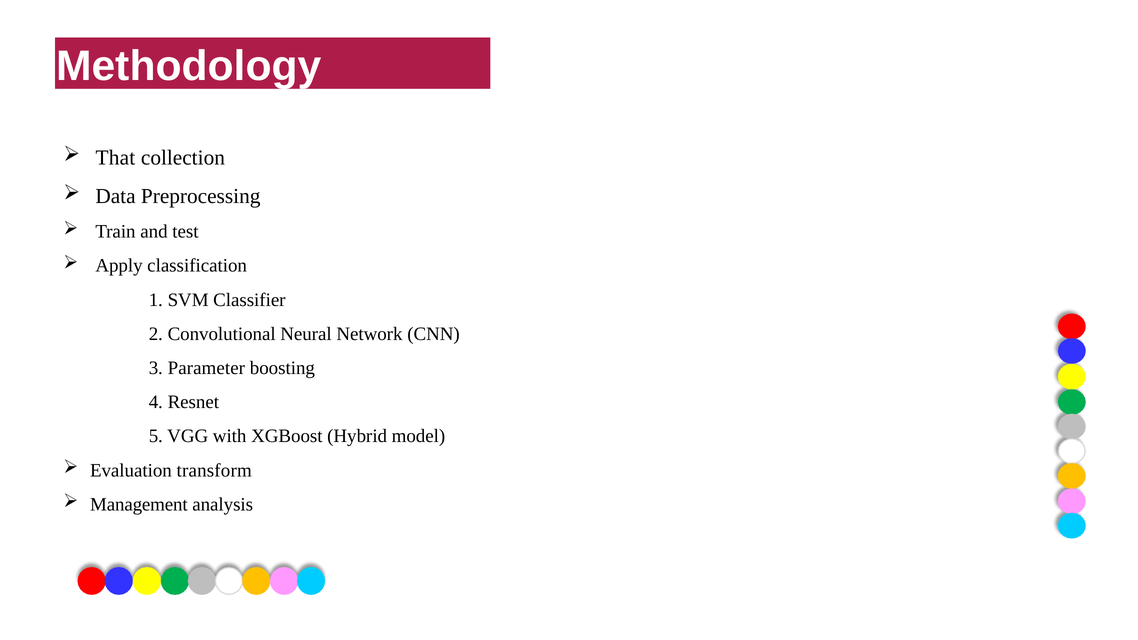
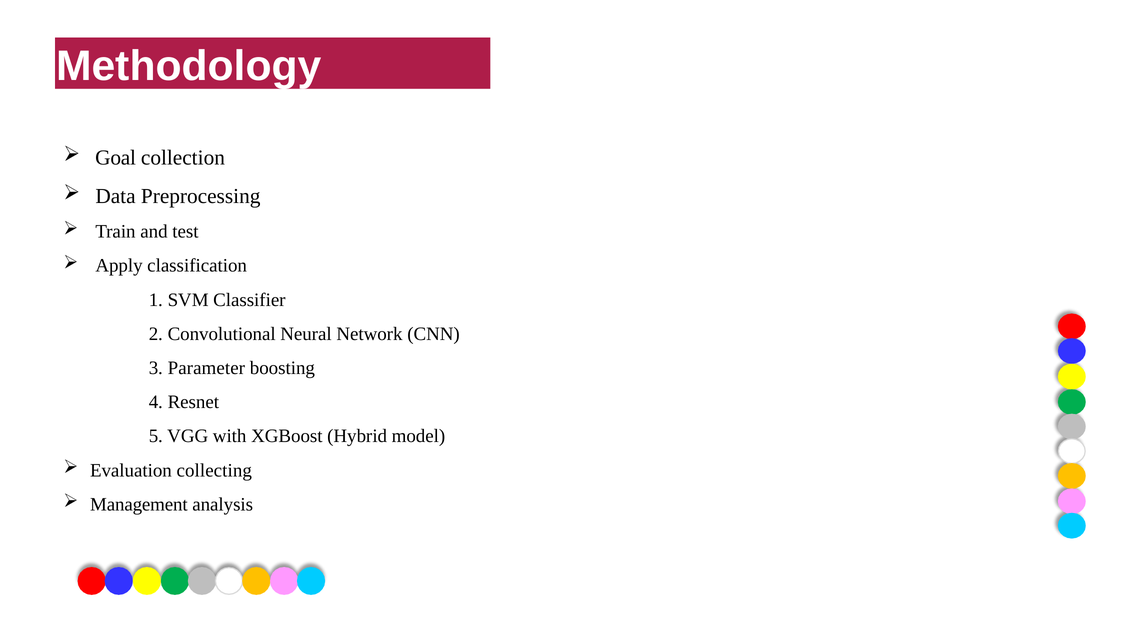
That: That -> Goal
transform: transform -> collecting
